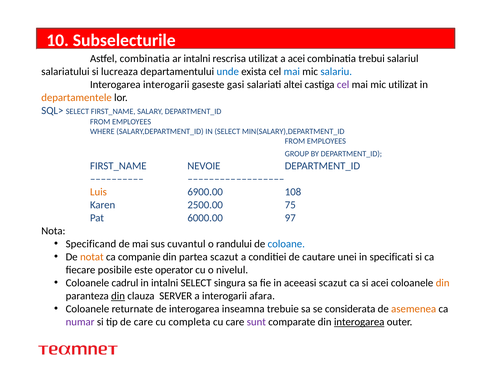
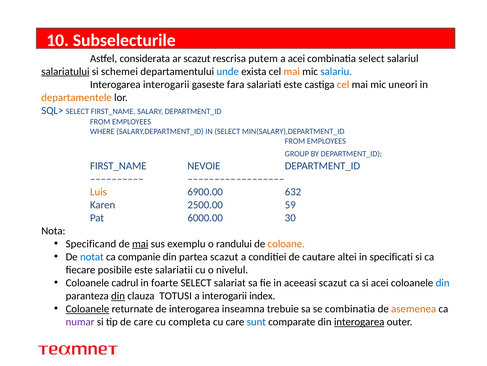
Astfel combinatia: combinatia -> considerata
ar intalni: intalni -> scazut
rescrisa utilizat: utilizat -> putem
combinatia trebui: trebui -> select
salariatului underline: none -> present
lucreaza: lucreaza -> schemei
mai at (292, 71) colour: blue -> orange
gasi: gasi -> fara
salariati altei: altei -> este
cel at (343, 84) colour: purple -> orange
mic utilizat: utilizat -> uneori
108: 108 -> 632
75: 75 -> 59
97: 97 -> 30
mai at (140, 243) underline: none -> present
cuvantul: cuvantul -> exemplu
coloane colour: blue -> orange
notat colour: orange -> blue
unei: unei -> altei
operator: operator -> salariatii
in intalni: intalni -> foarte
singura: singura -> salariat
din at (443, 282) colour: orange -> blue
SERVER: SERVER -> TOTUSI
afara: afara -> index
Coloanele at (87, 308) underline: none -> present
se considerata: considerata -> combinatia
sunt colour: purple -> blue
